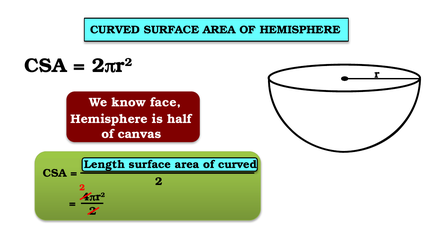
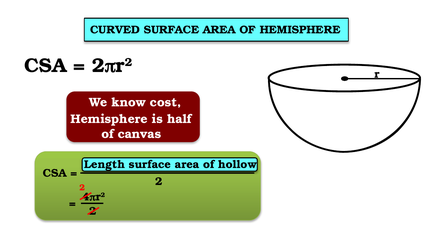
face: face -> cost
of curved: curved -> hollow
